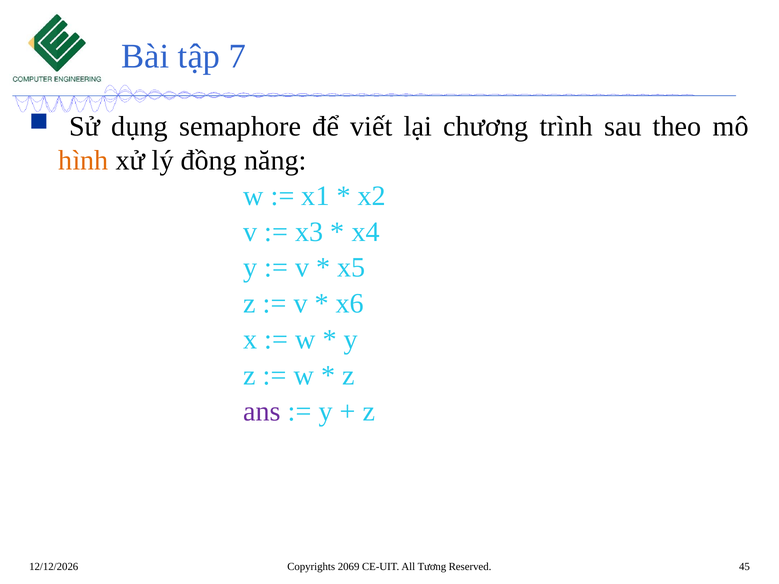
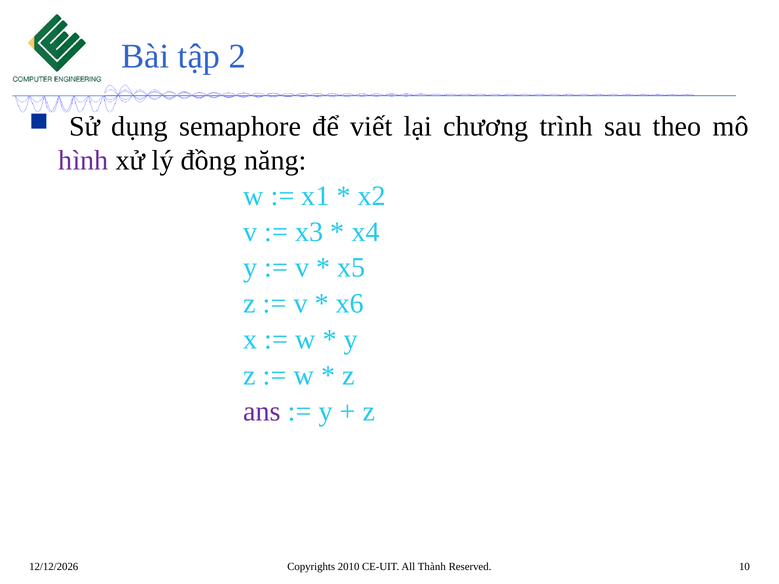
7: 7 -> 2
hình colour: orange -> purple
2069: 2069 -> 2010
Tương: Tương -> Thành
45: 45 -> 10
